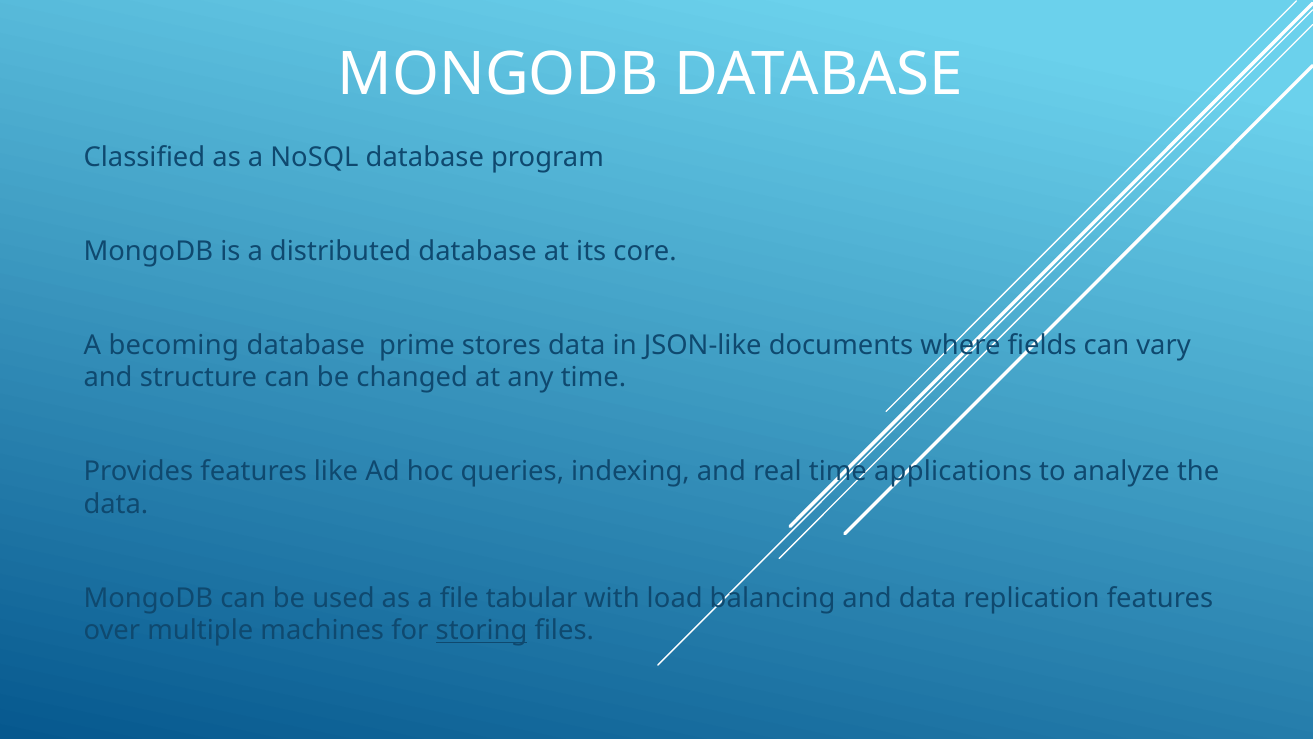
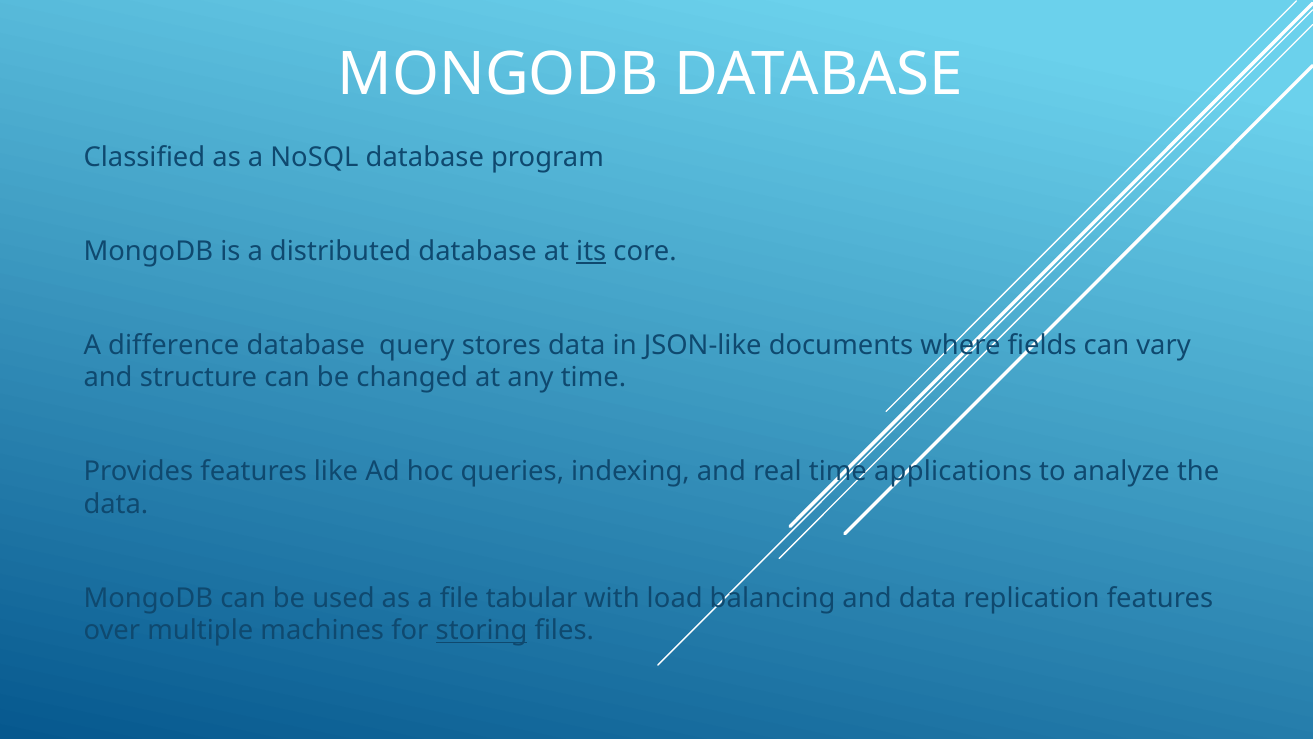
its underline: none -> present
becoming: becoming -> difference
prime: prime -> query
